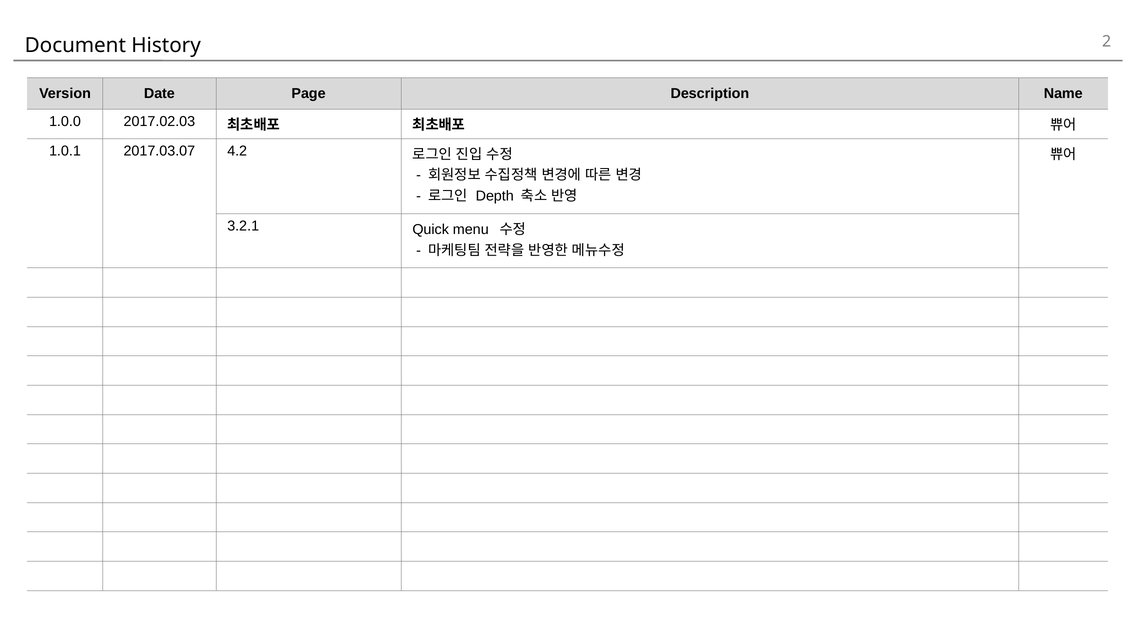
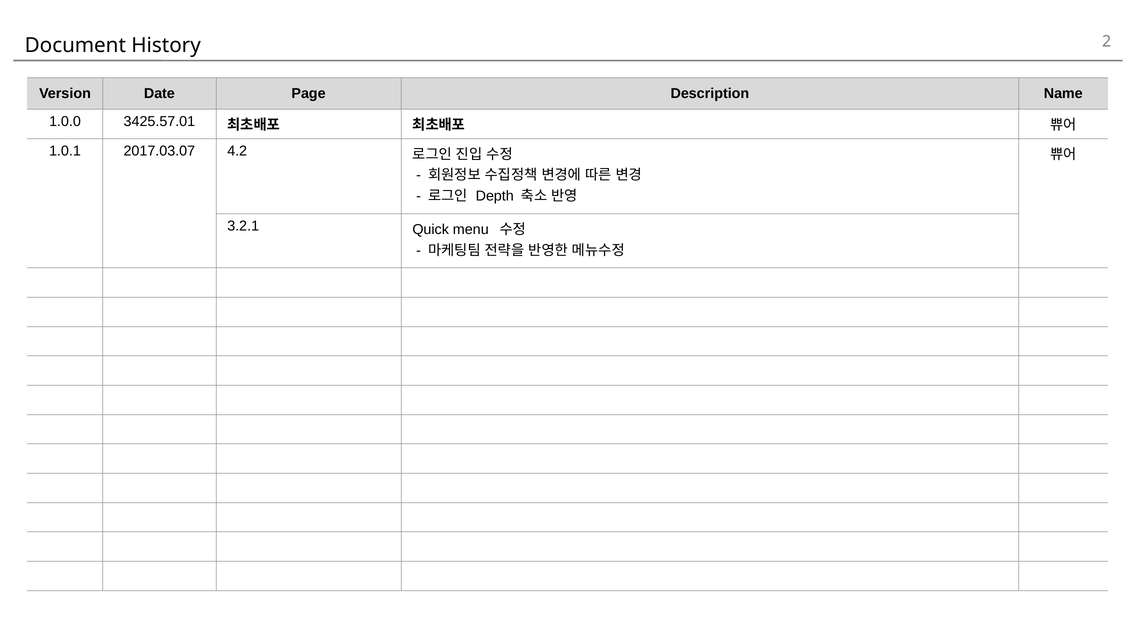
2017.02.03: 2017.02.03 -> 3425.57.01
